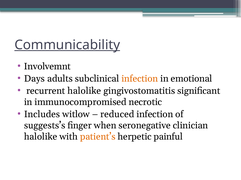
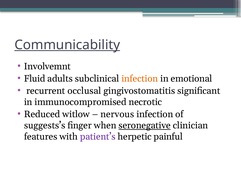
Days: Days -> Fluid
recurrent halolike: halolike -> occlusal
Includes: Includes -> Reduced
reduced: reduced -> nervous
seronegative underline: none -> present
halolike at (41, 137): halolike -> features
patient’s colour: orange -> purple
